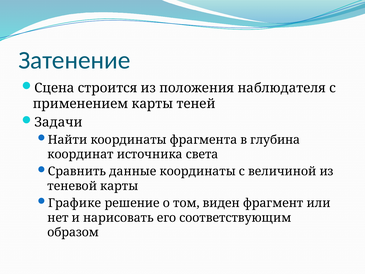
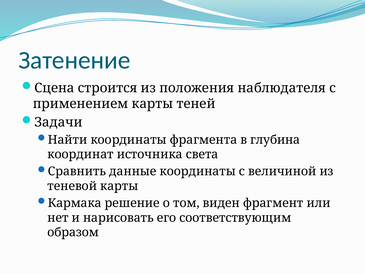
Графике: Графике -> Кармака
